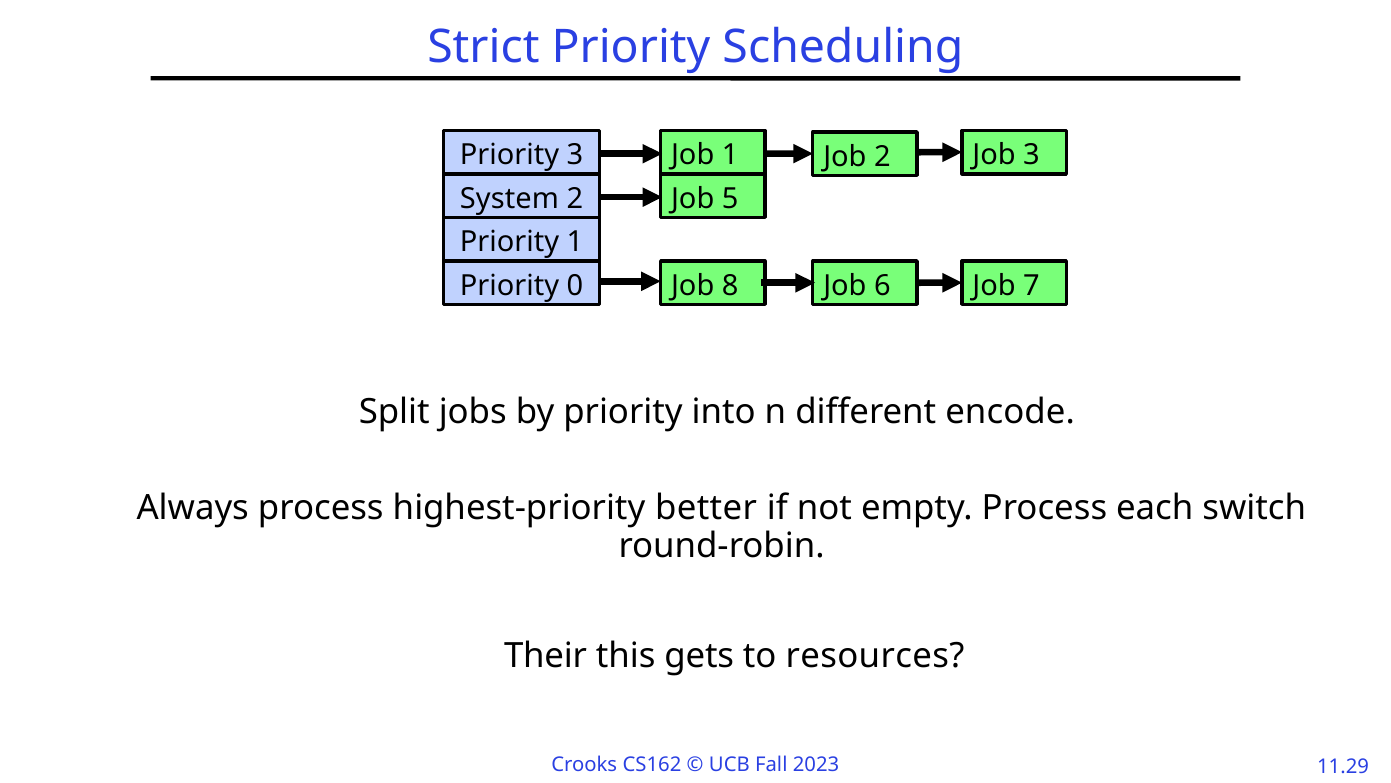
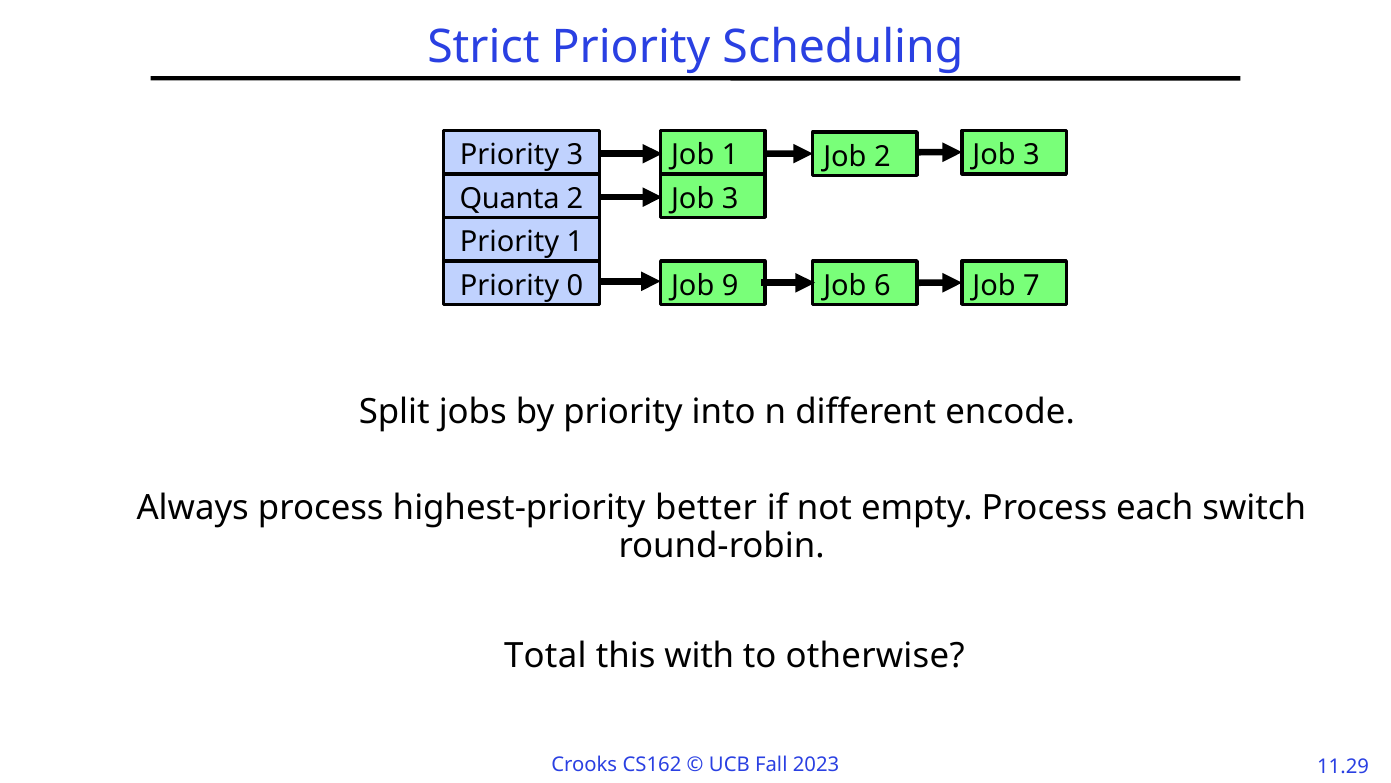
System: System -> Quanta
5 at (730, 198): 5 -> 3
8: 8 -> 9
Their: Their -> Total
gets: gets -> with
resources: resources -> otherwise
